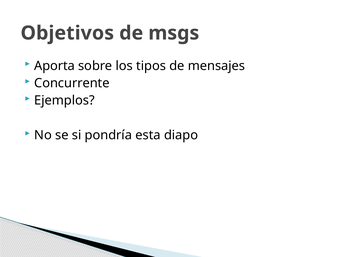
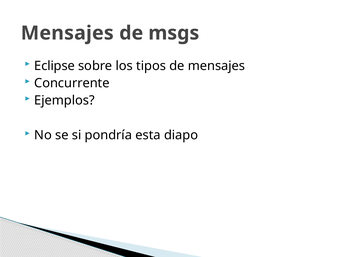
Objetivos at (67, 33): Objetivos -> Mensajes
Aporta: Aporta -> Eclipse
